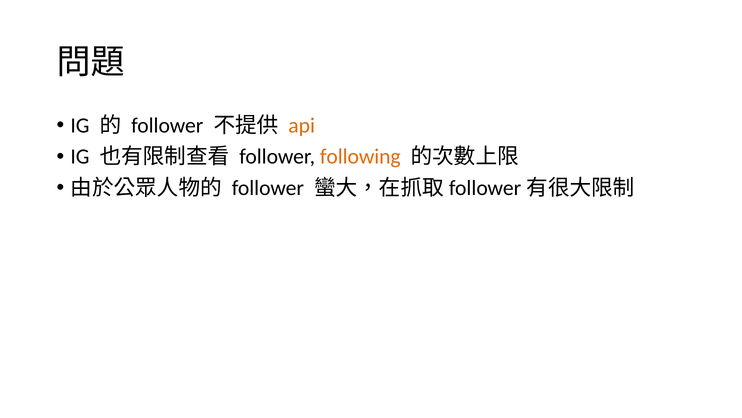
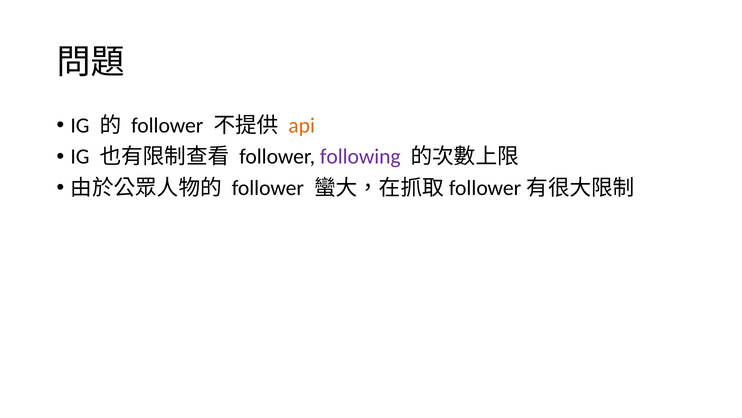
following colour: orange -> purple
